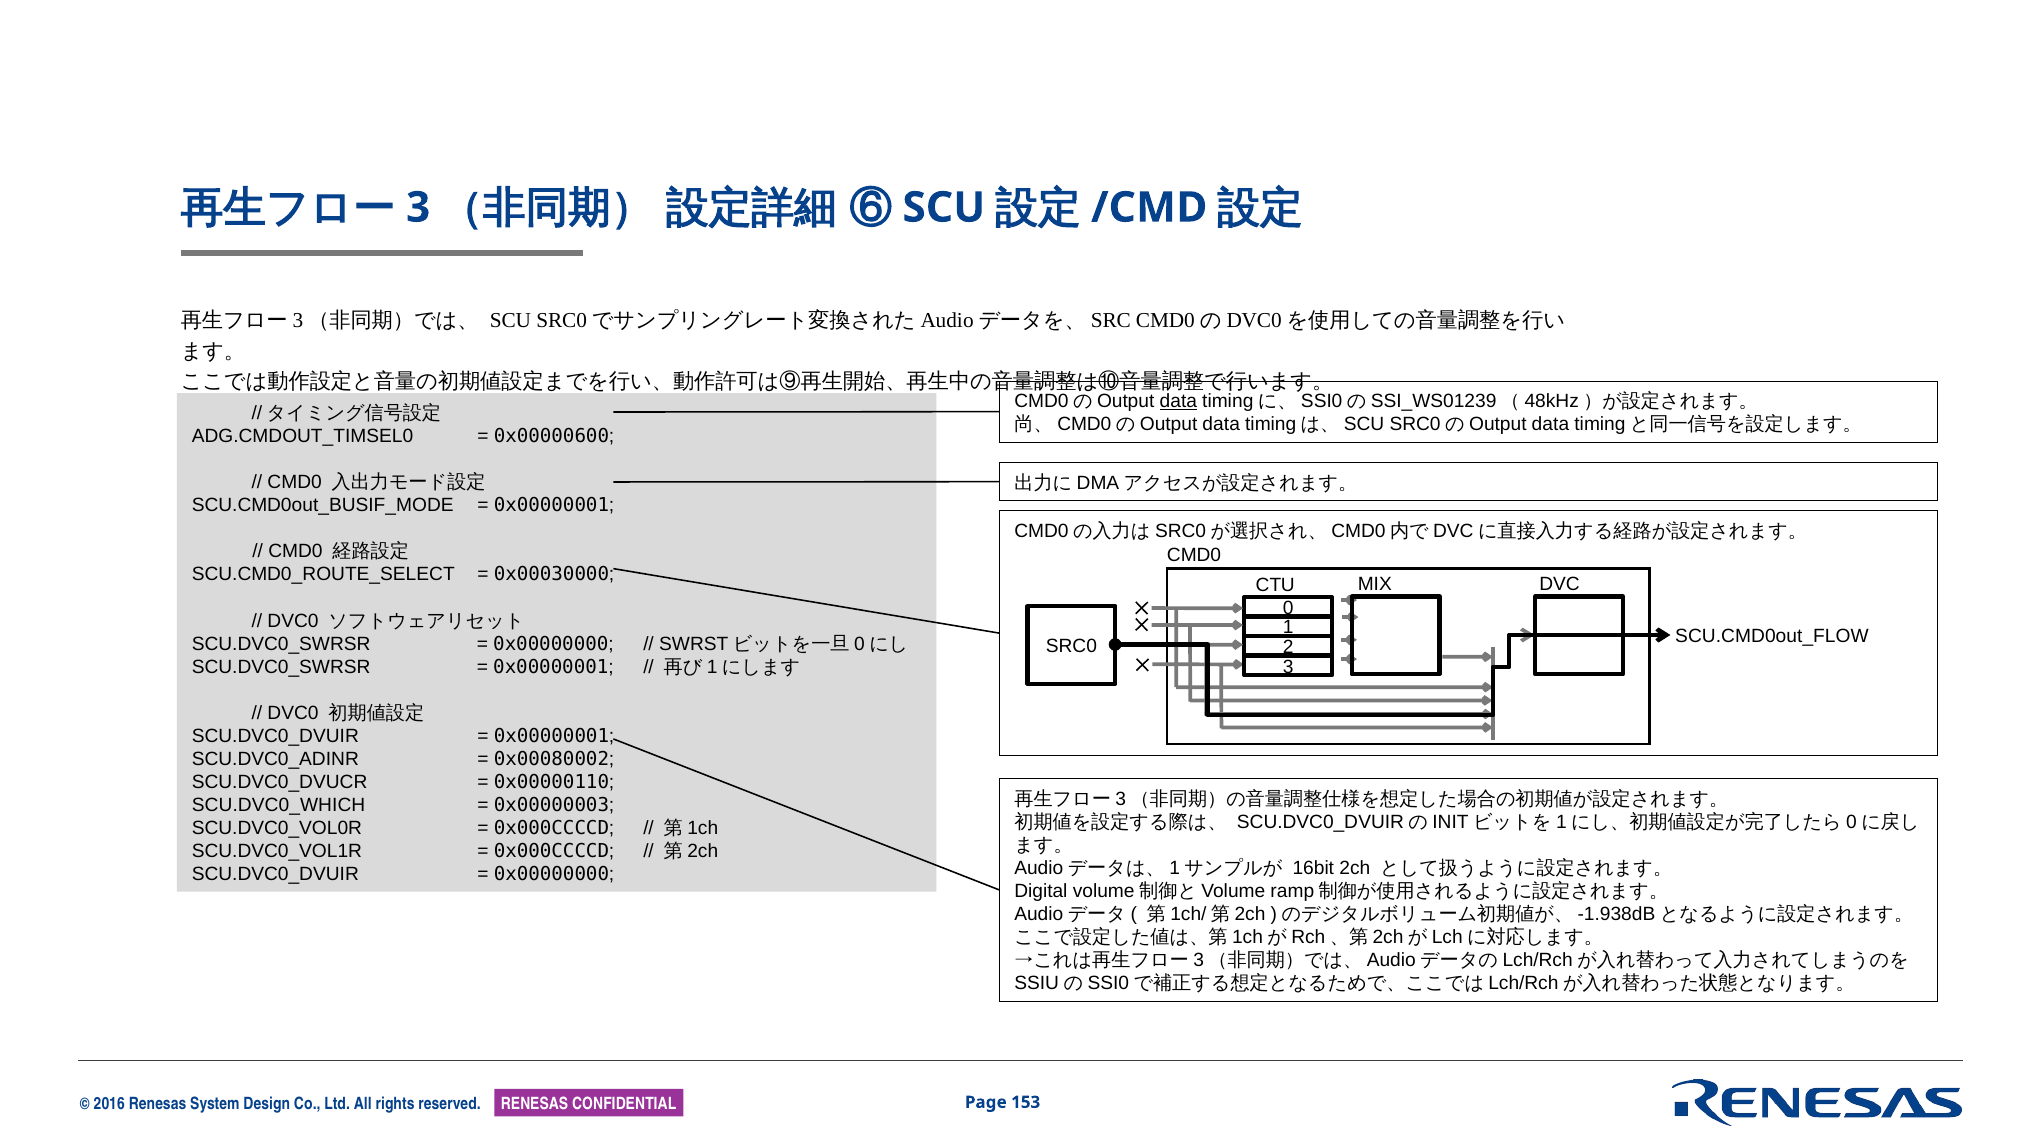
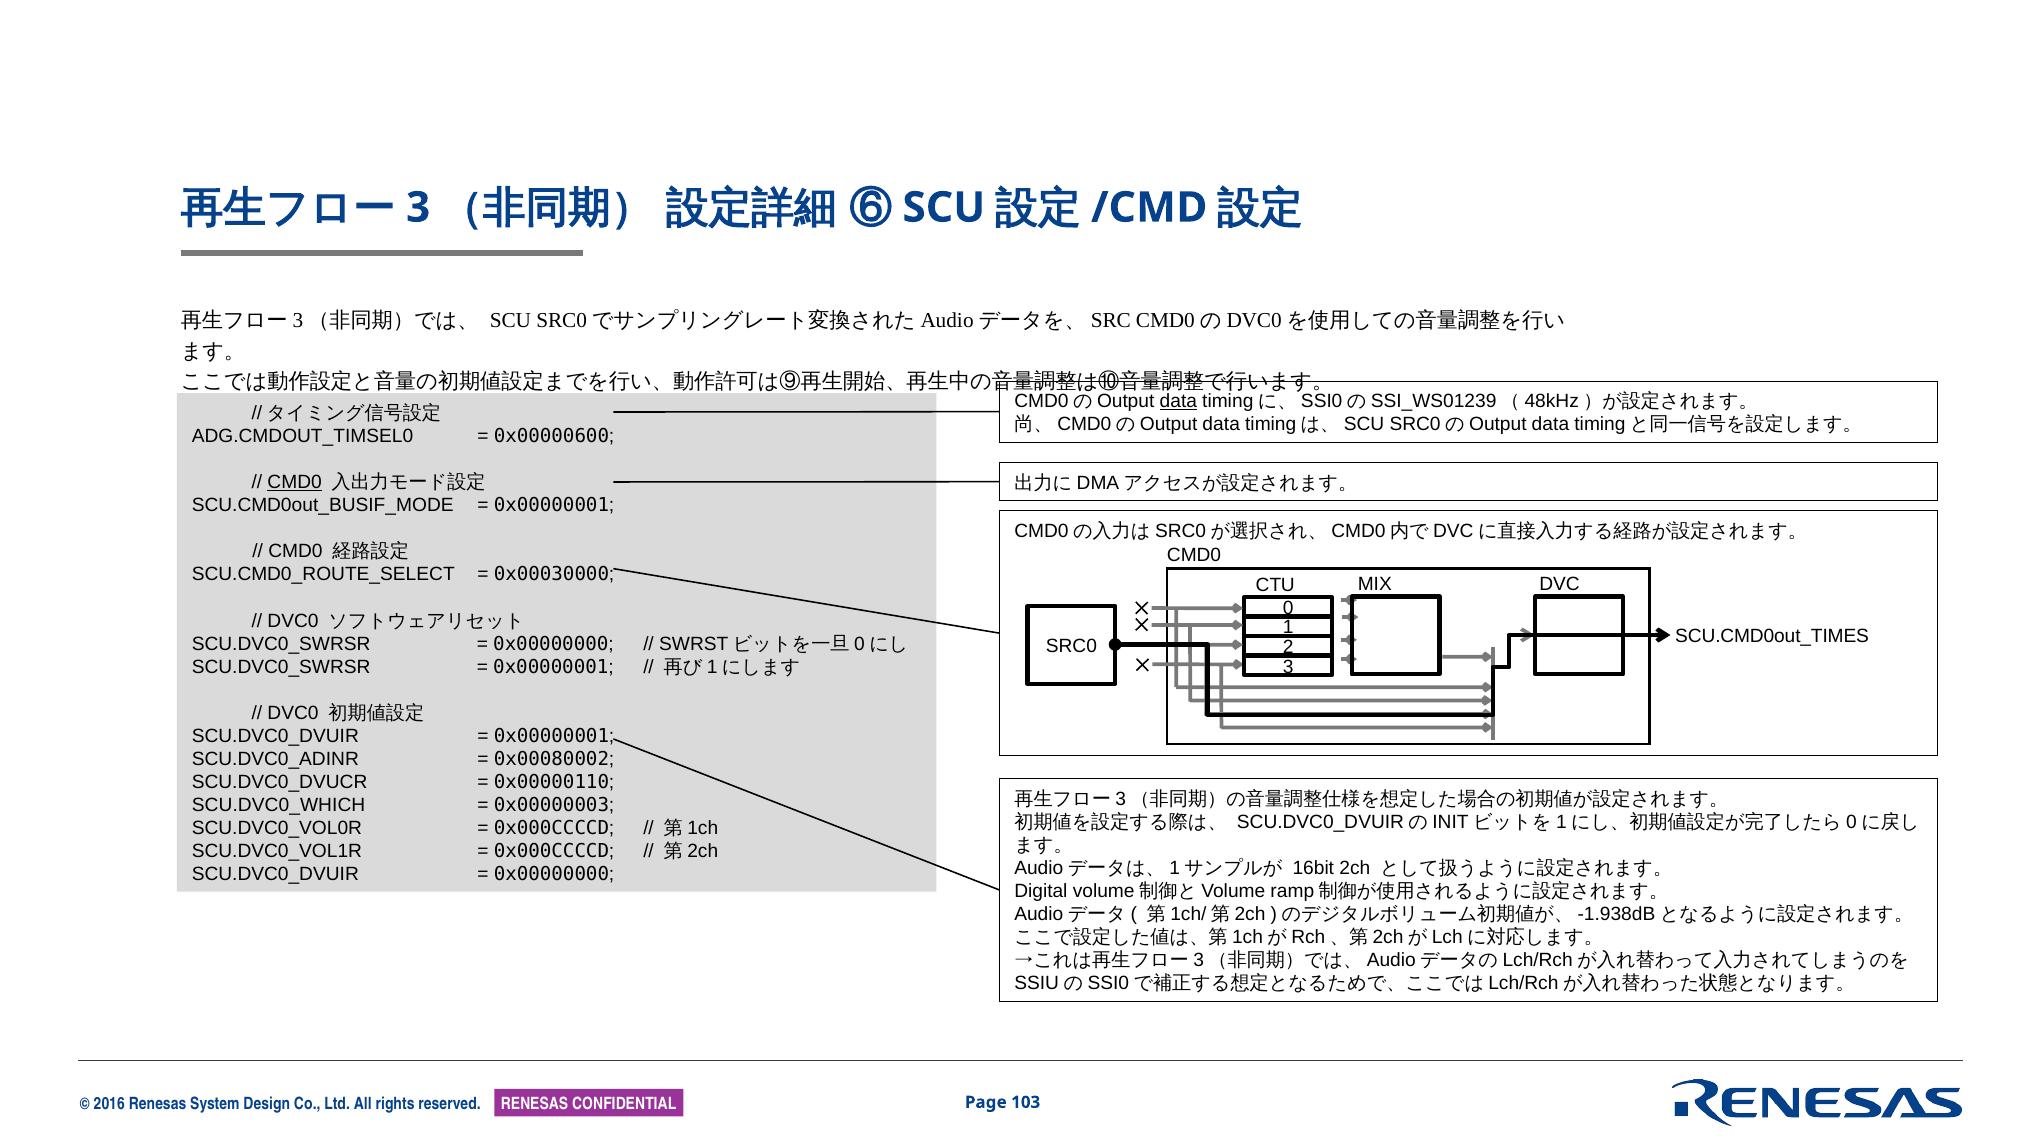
CMD0 at (295, 483) underline: none -> present
SCU.CMD0out_FLOW: SCU.CMD0out_FLOW -> SCU.CMD0out_TIMES
153: 153 -> 103
